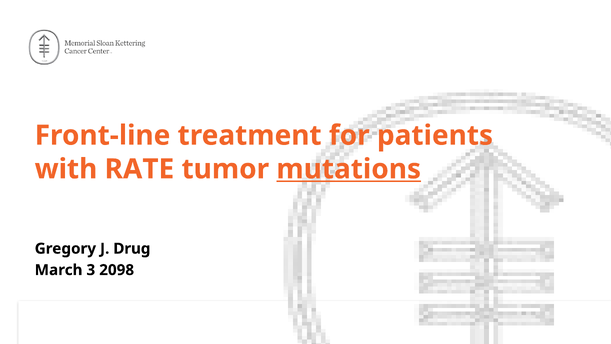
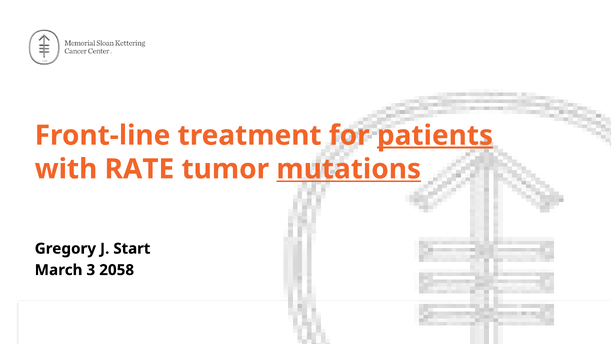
patients underline: none -> present
Drug: Drug -> Start
2098: 2098 -> 2058
